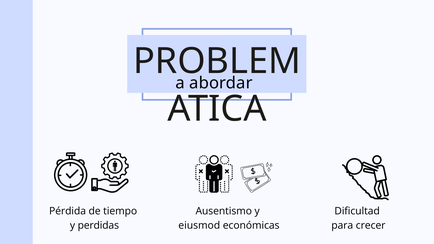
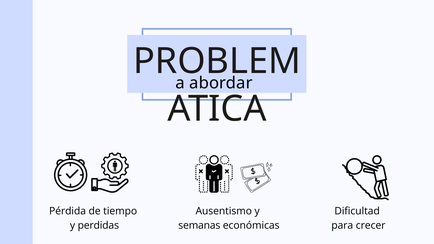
eiusmod: eiusmod -> semanas
